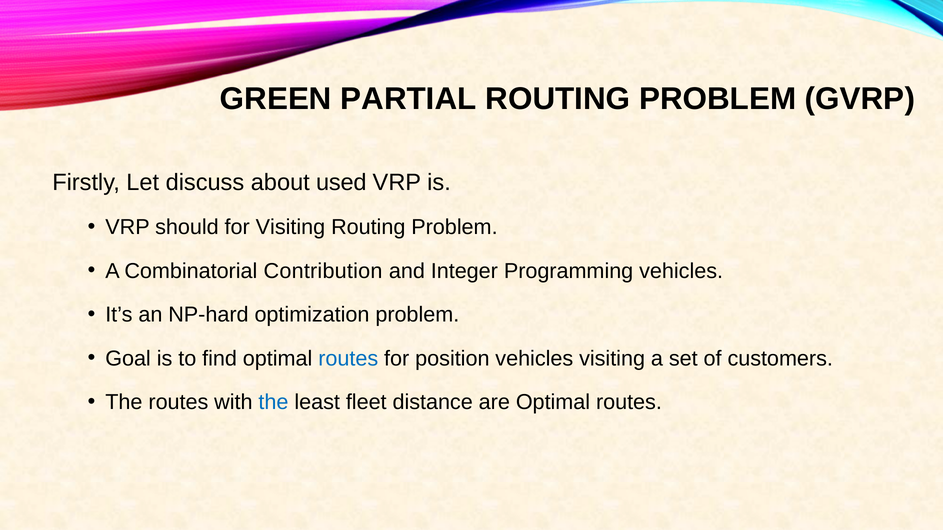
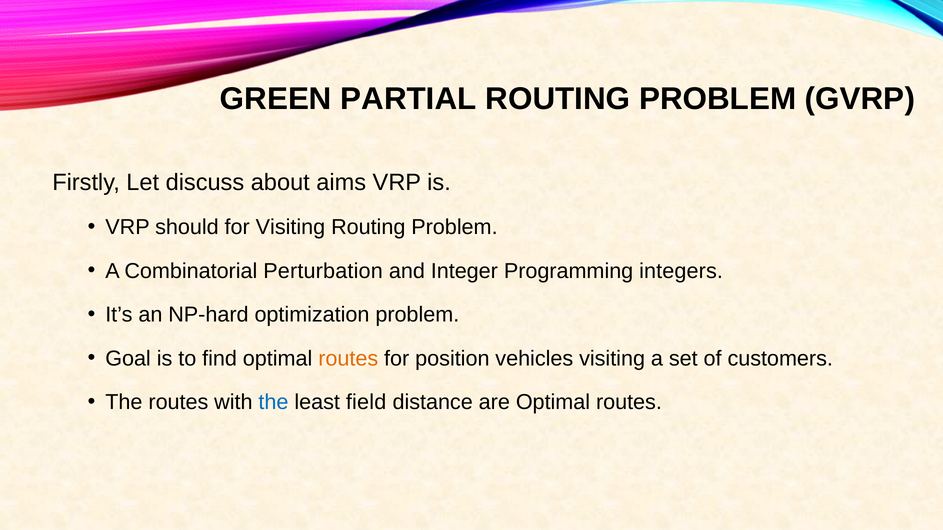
used: used -> aims
Contribution: Contribution -> Perturbation
Programming vehicles: vehicles -> integers
routes at (348, 359) colour: blue -> orange
fleet: fleet -> field
